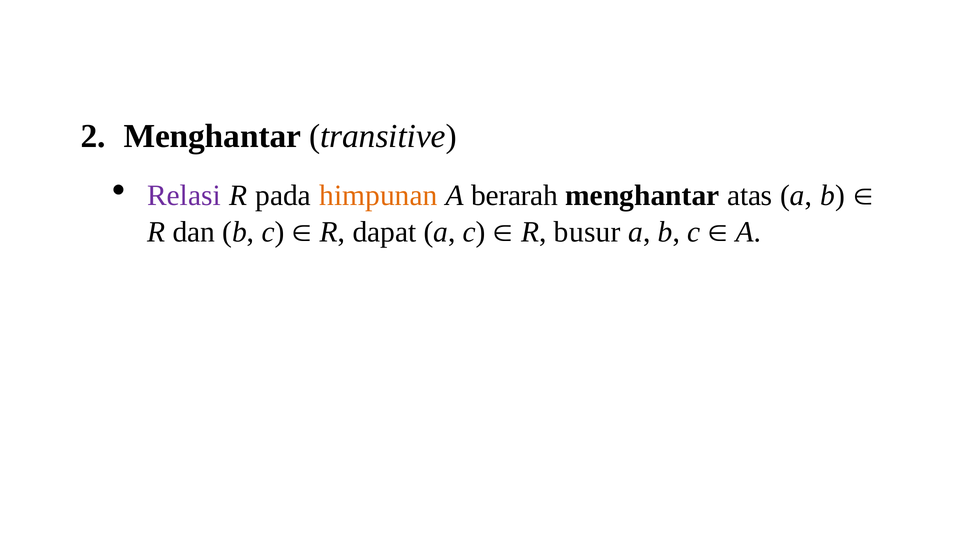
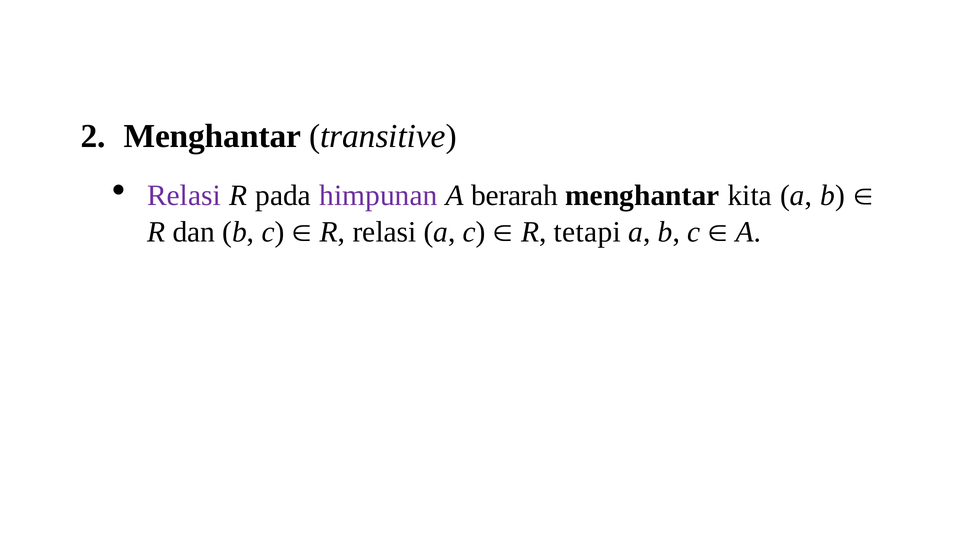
himpunan colour: orange -> purple
atas: atas -> kita
R dapat: dapat -> relasi
busur: busur -> tetapi
